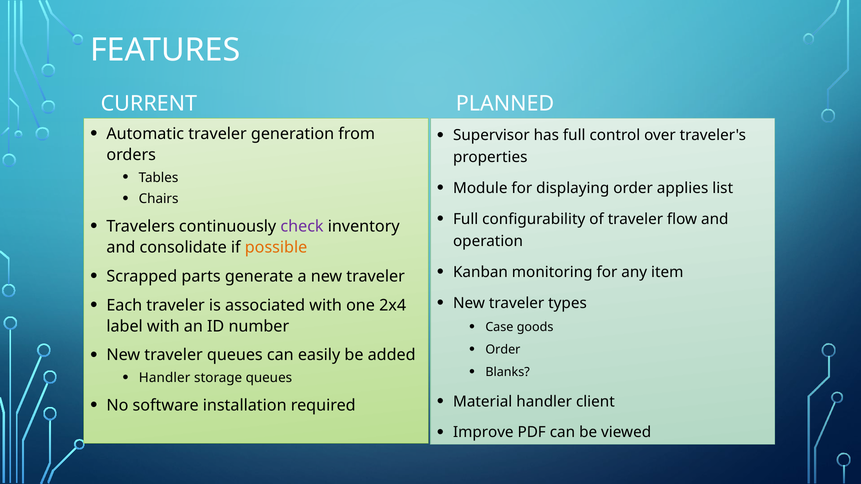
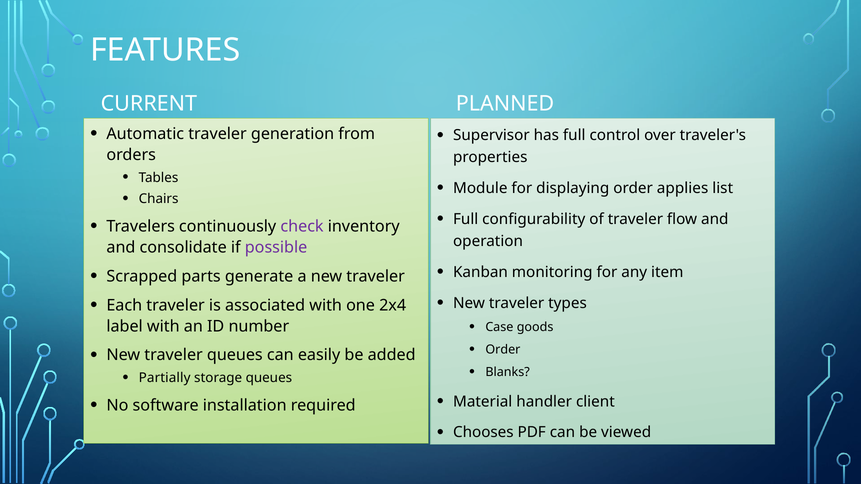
possible colour: orange -> purple
Handler at (165, 378): Handler -> Partially
Improve: Improve -> Chooses
